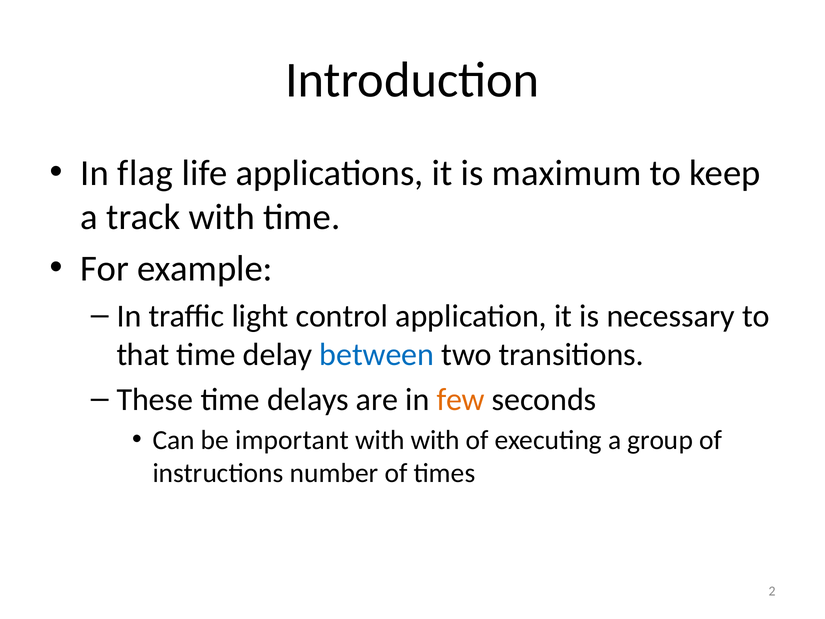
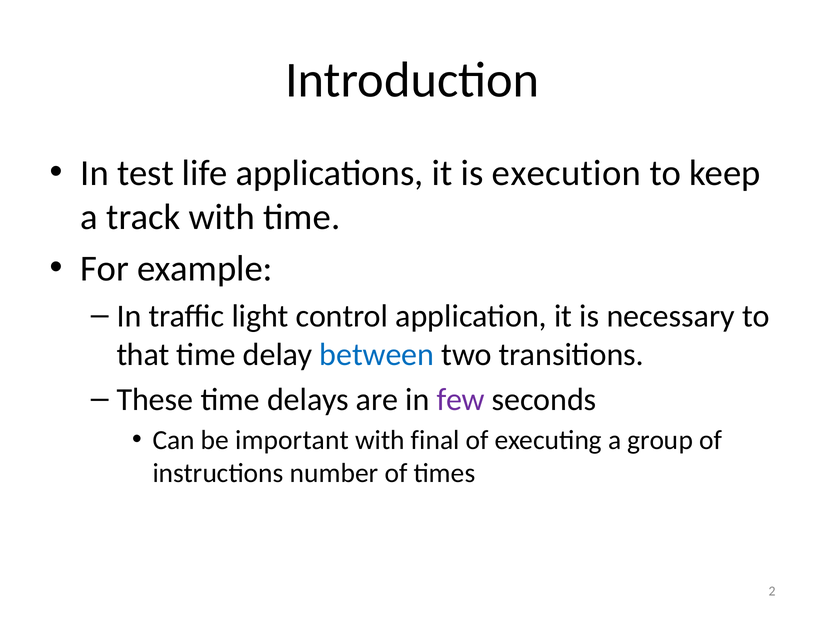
flag: flag -> test
maximum: maximum -> execution
few colour: orange -> purple
with with: with -> final
